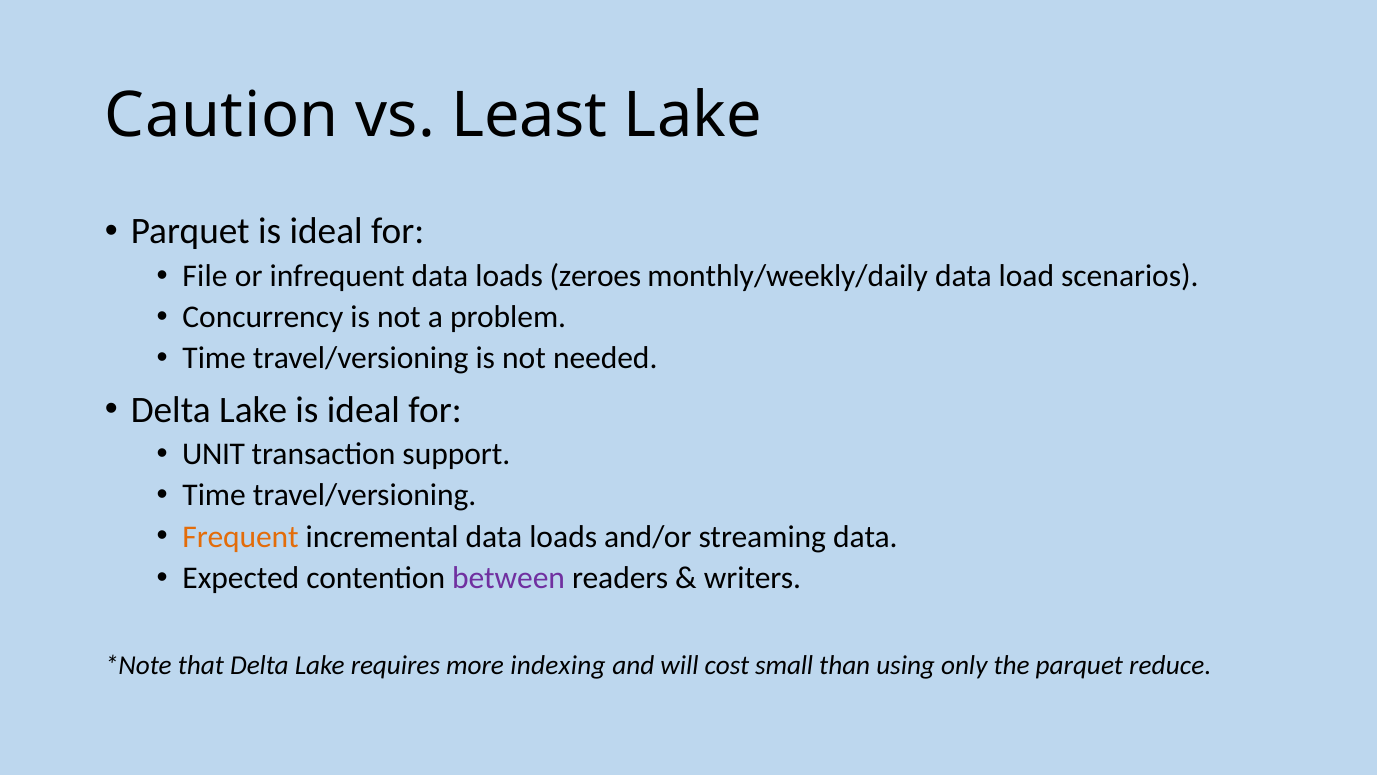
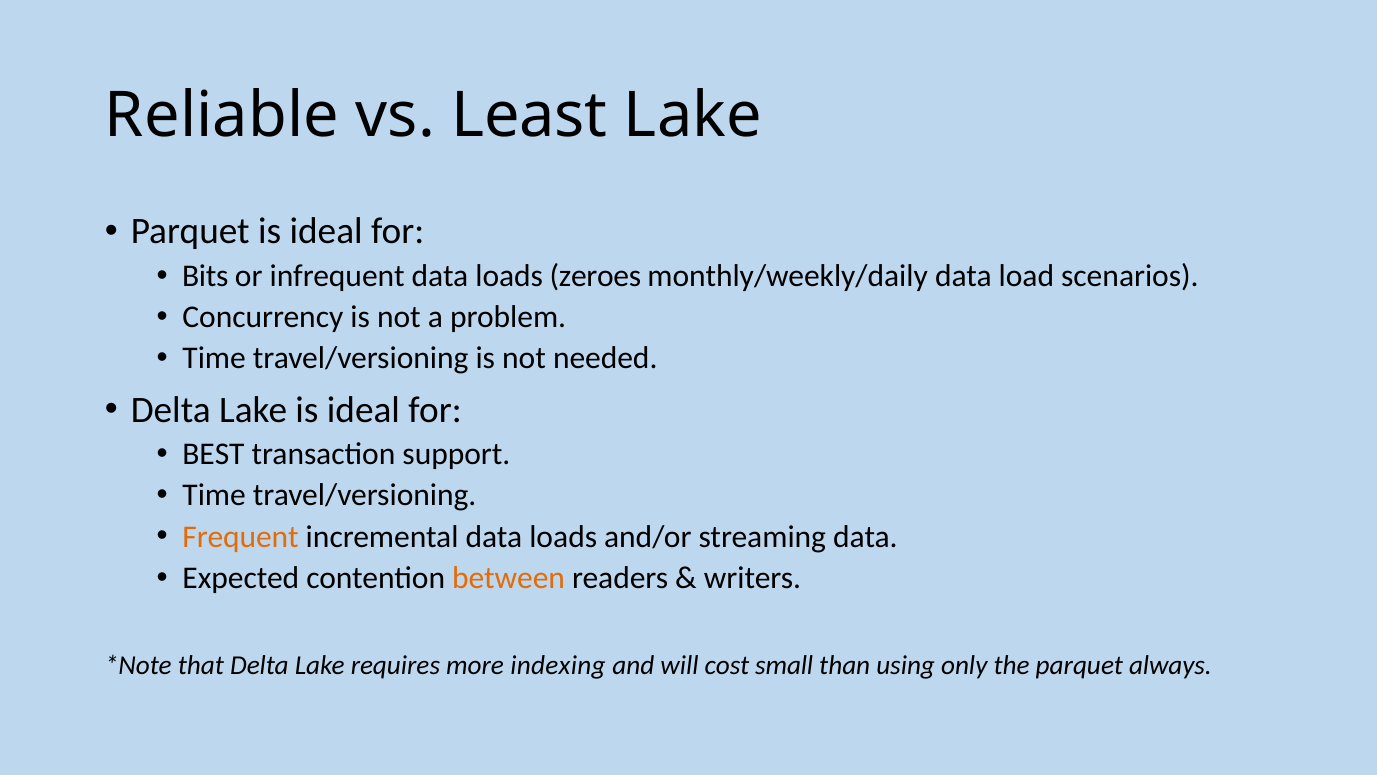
Caution: Caution -> Reliable
File: File -> Bits
UNIT: UNIT -> BEST
between colour: purple -> orange
reduce: reduce -> always
